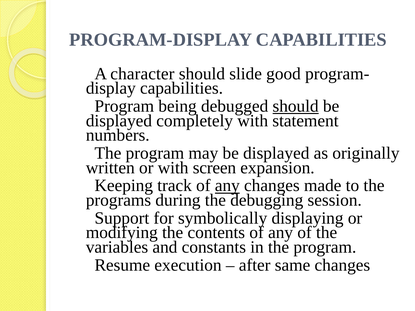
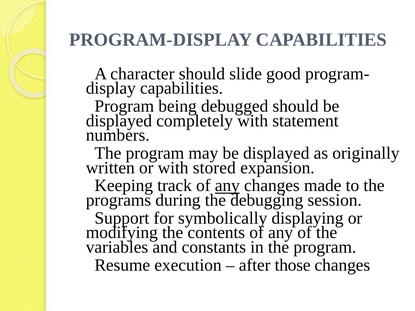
should at (296, 106) underline: present -> none
screen: screen -> stored
same: same -> those
